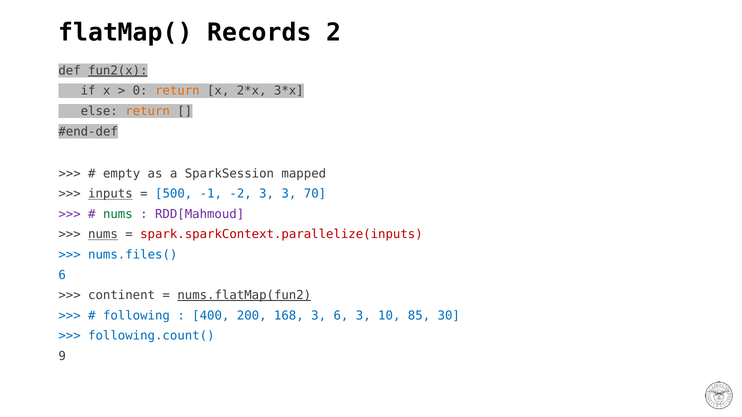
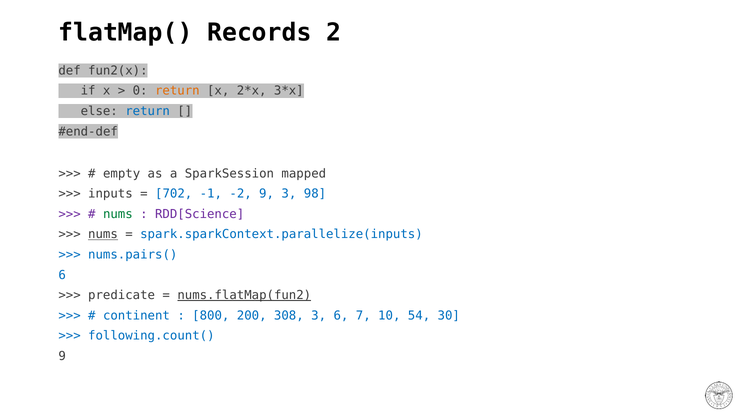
fun2(x underline: present -> none
return at (148, 111) colour: orange -> blue
inputs underline: present -> none
500: 500 -> 702
-2 3: 3 -> 9
70: 70 -> 98
RDD[Mahmoud: RDD[Mahmoud -> RDD[Science
spark.sparkContext.parallelize(inputs colour: red -> blue
nums.files(: nums.files( -> nums.pairs(
continent: continent -> predicate
following: following -> continent
400: 400 -> 800
168: 168 -> 308
6 3: 3 -> 7
85: 85 -> 54
